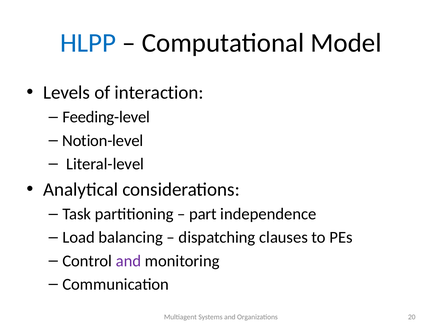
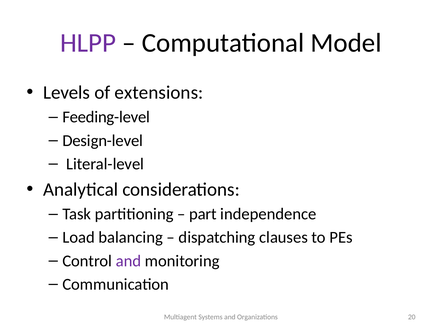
HLPP colour: blue -> purple
interaction: interaction -> extensions
Notion-level: Notion-level -> Design-level
